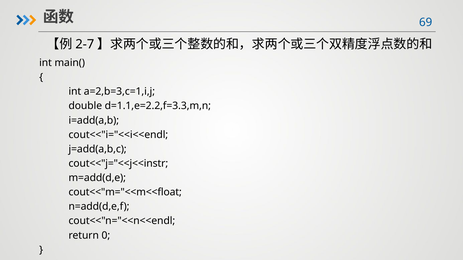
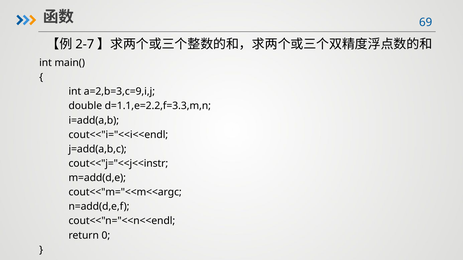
a=2,b=3,c=1,i,j: a=2,b=3,c=1,i,j -> a=2,b=3,c=9,i,j
cout<<"m="<<m<<float: cout<<"m="<<m<<float -> cout<<"m="<<m<<argc
